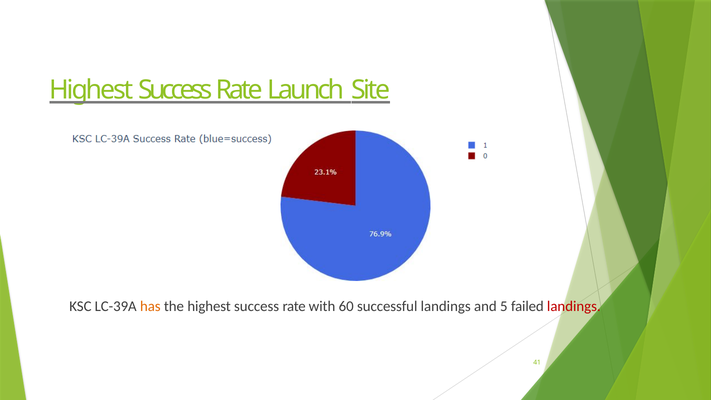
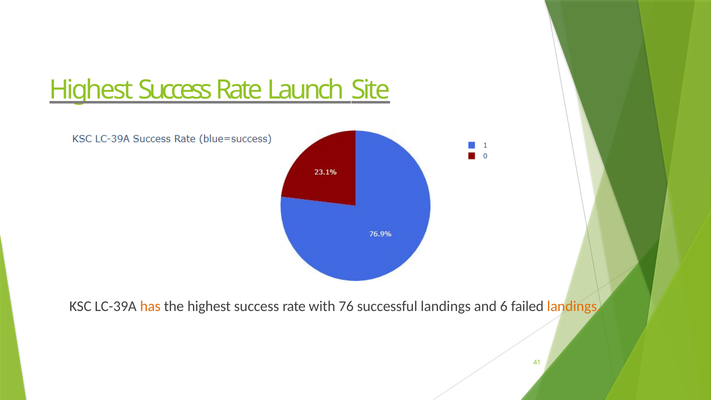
60: 60 -> 76
5: 5 -> 6
landings at (574, 306) colour: red -> orange
